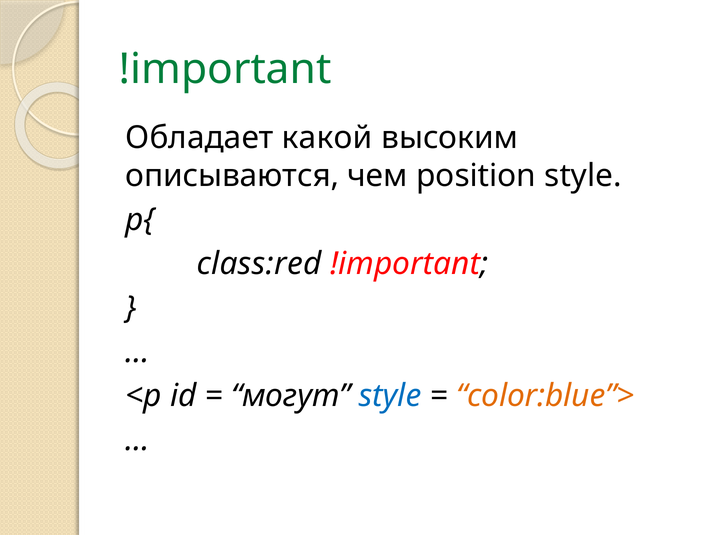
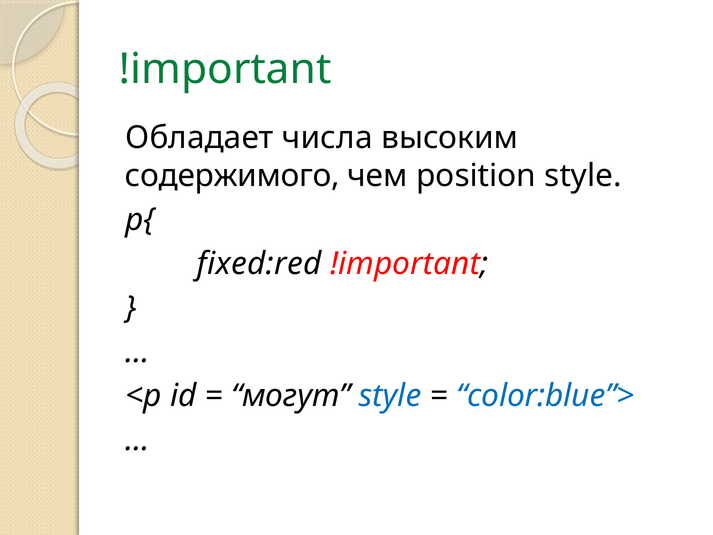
какой: какой -> числа
описываются: описываются -> содержимого
class:red: class:red -> fixed:red
color:blue”> colour: orange -> blue
